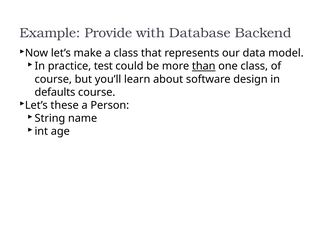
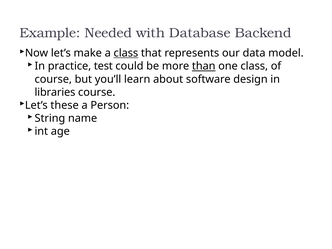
Provide: Provide -> Needed
class at (126, 53) underline: none -> present
defaults: defaults -> libraries
